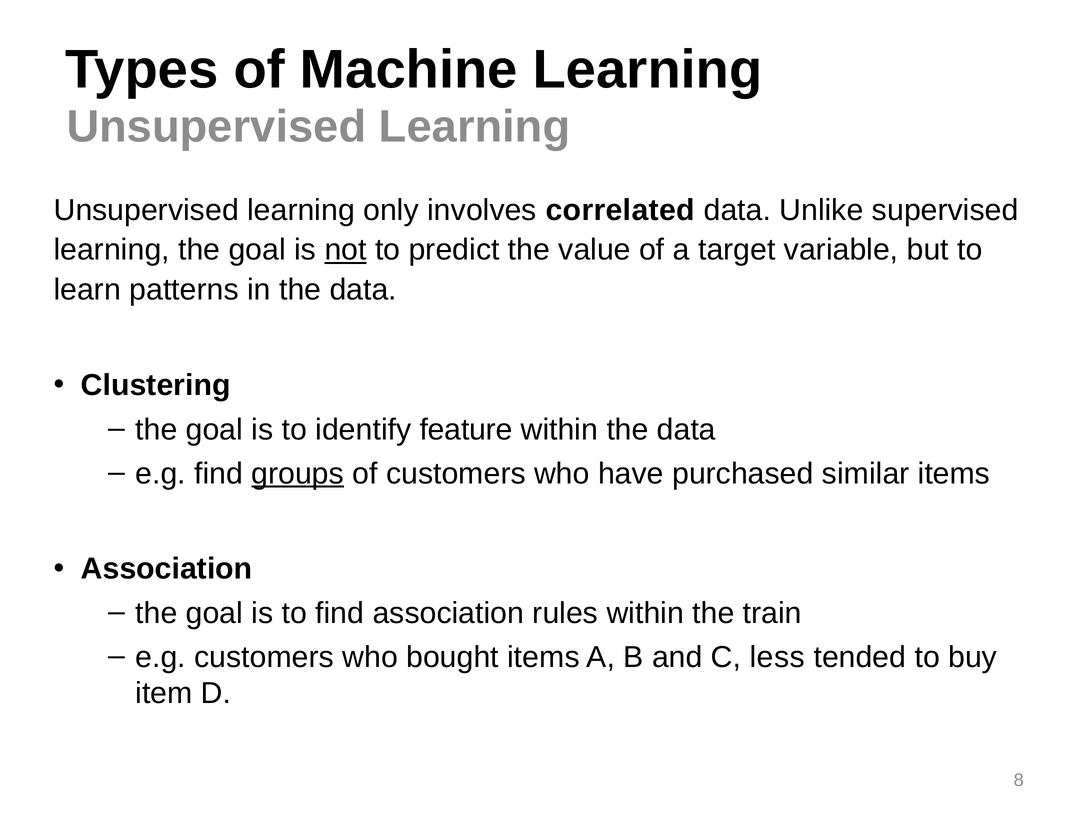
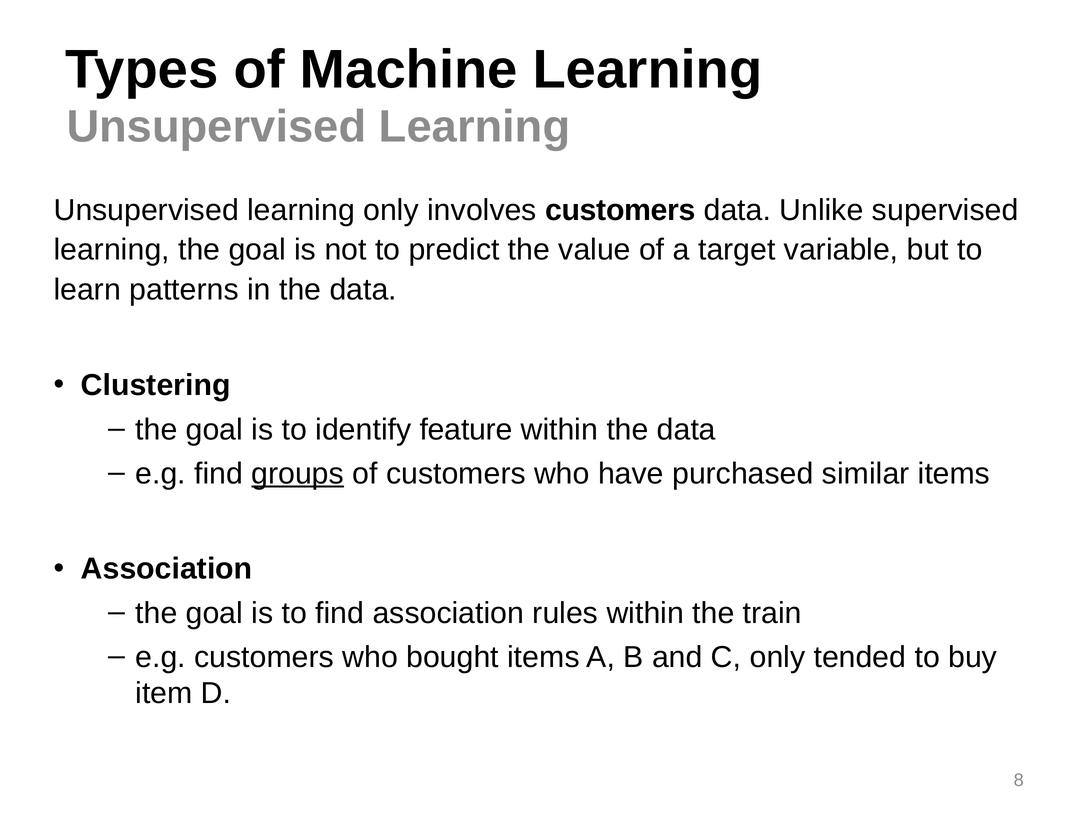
involves correlated: correlated -> customers
not underline: present -> none
C less: less -> only
